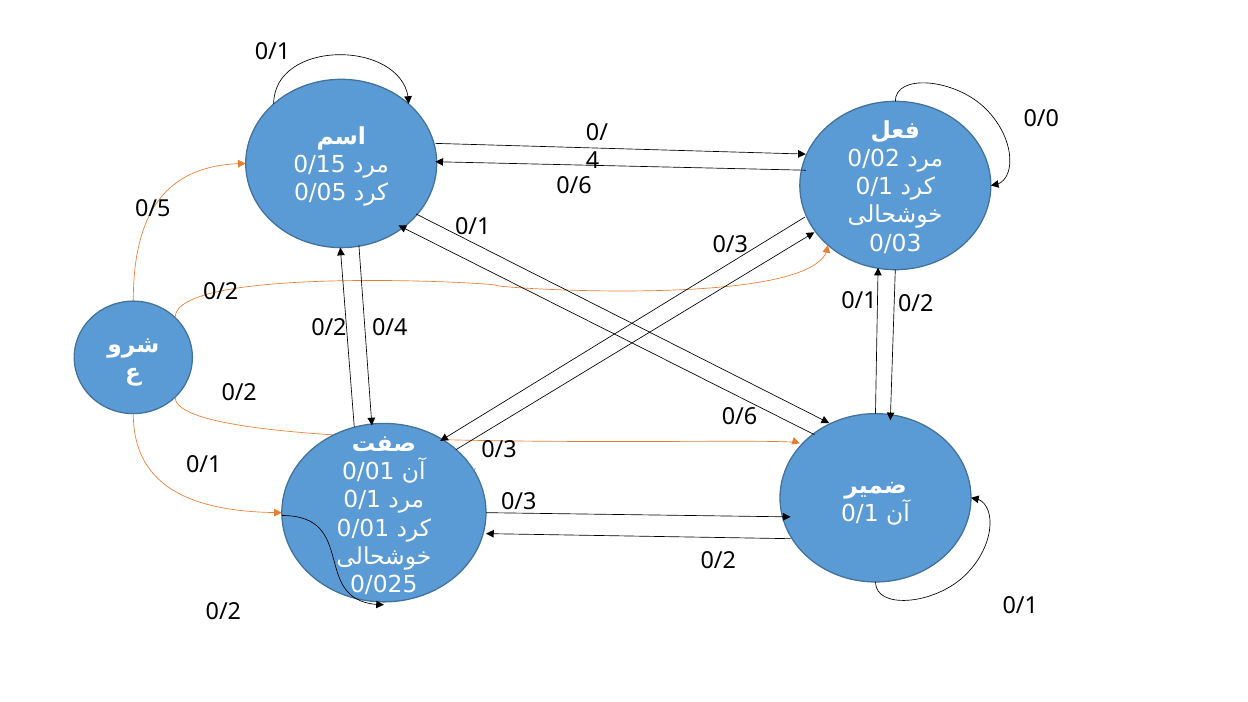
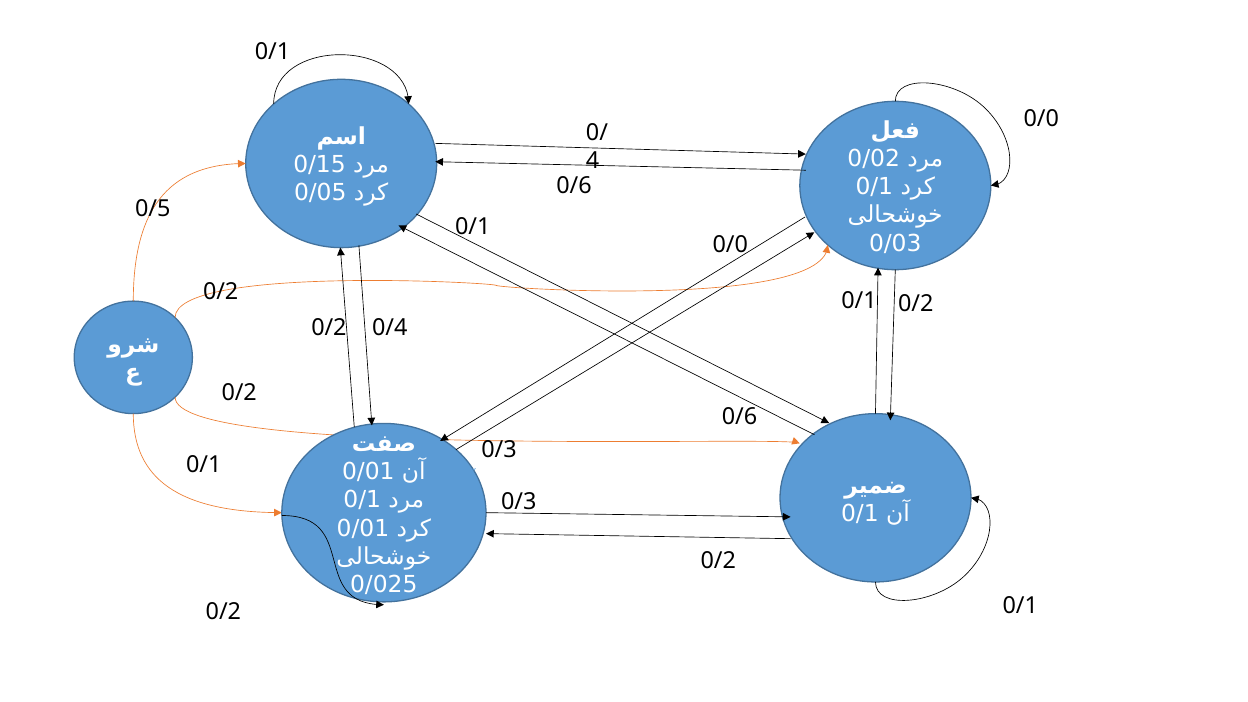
0/3 at (730, 244): 0/3 -> 0/0
